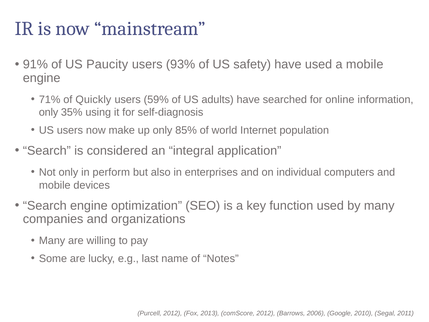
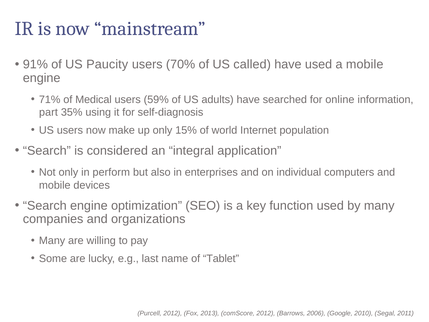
93%: 93% -> 70%
safety: safety -> called
Quickly: Quickly -> Medical
only at (49, 112): only -> part
85%: 85% -> 15%
Notes: Notes -> Tablet
